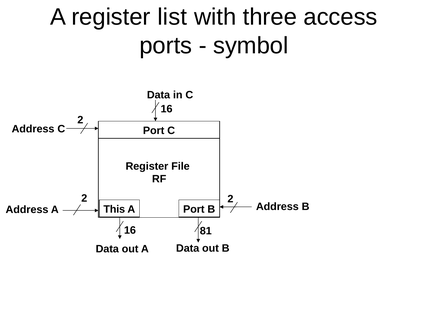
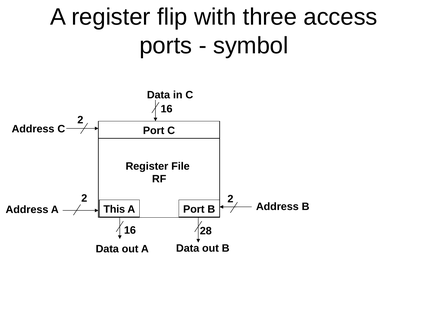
list: list -> flip
81: 81 -> 28
